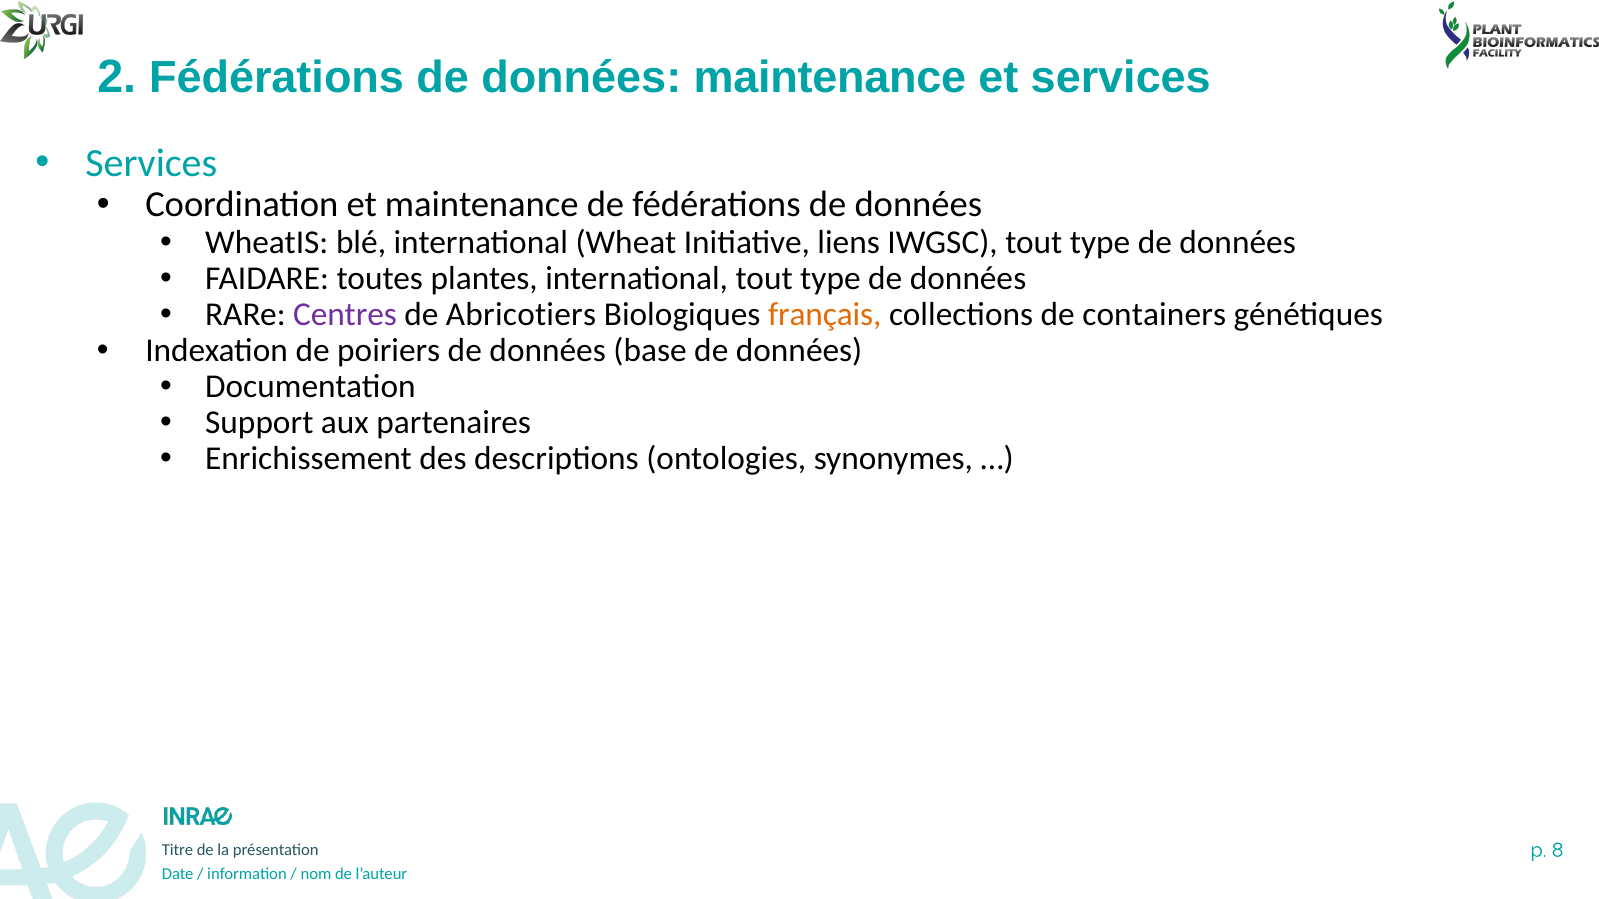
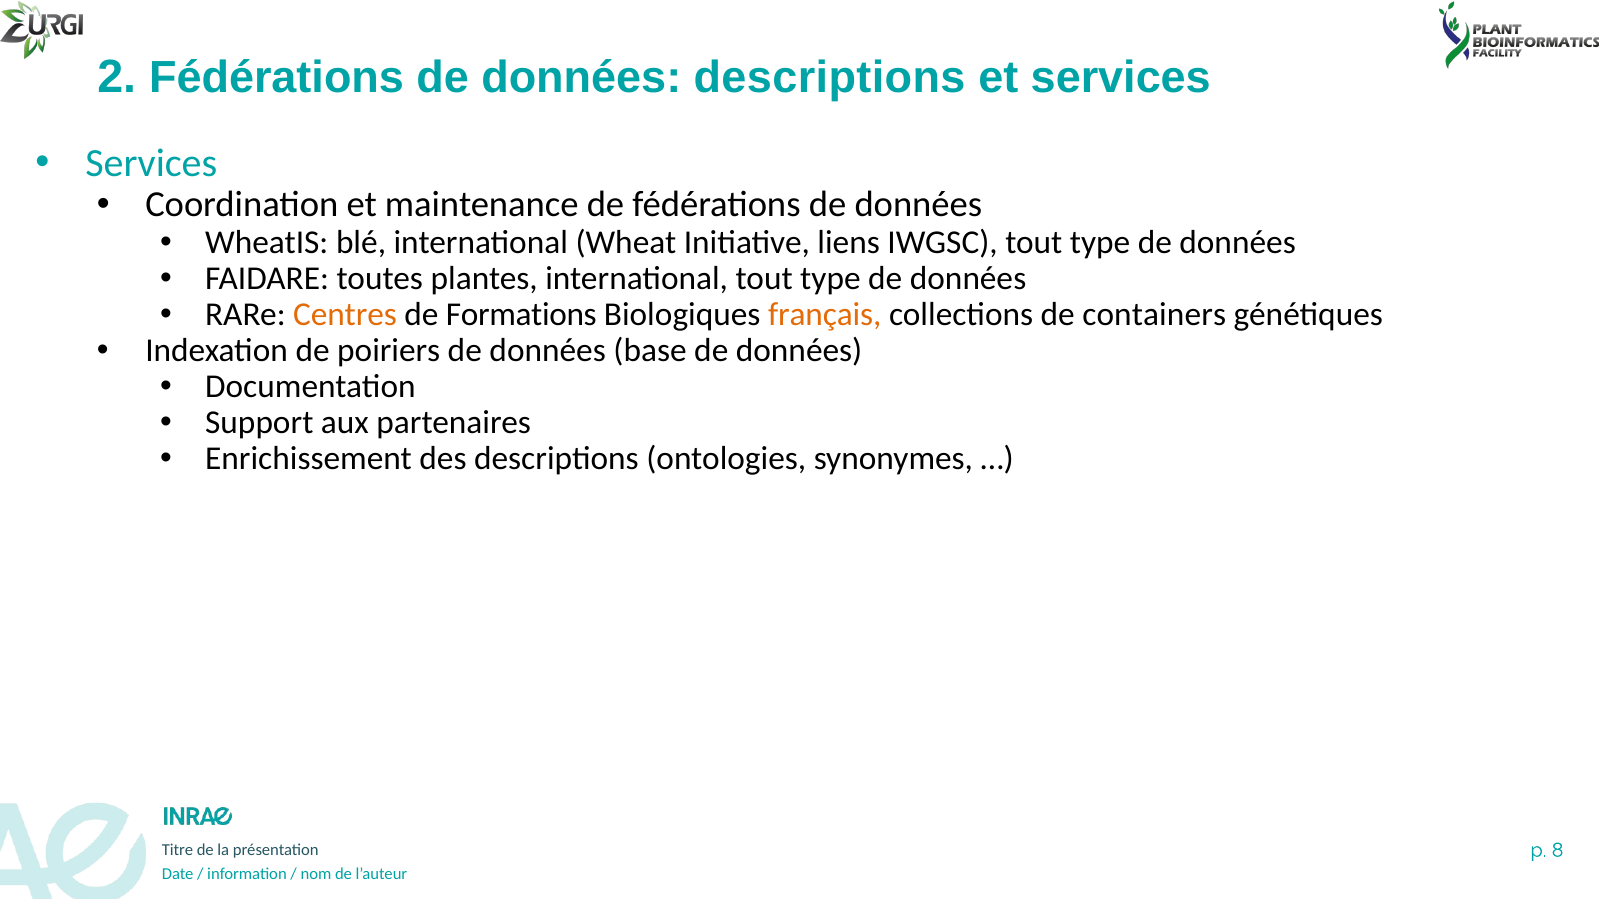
données maintenance: maintenance -> descriptions
Centres colour: purple -> orange
Abricotiers: Abricotiers -> Formations
